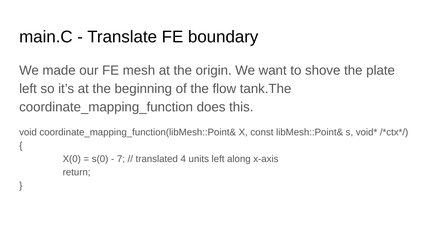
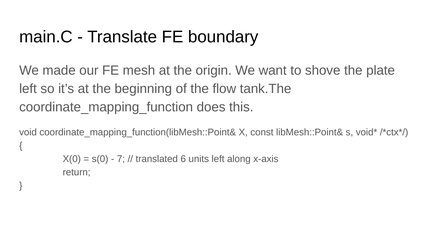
4: 4 -> 6
